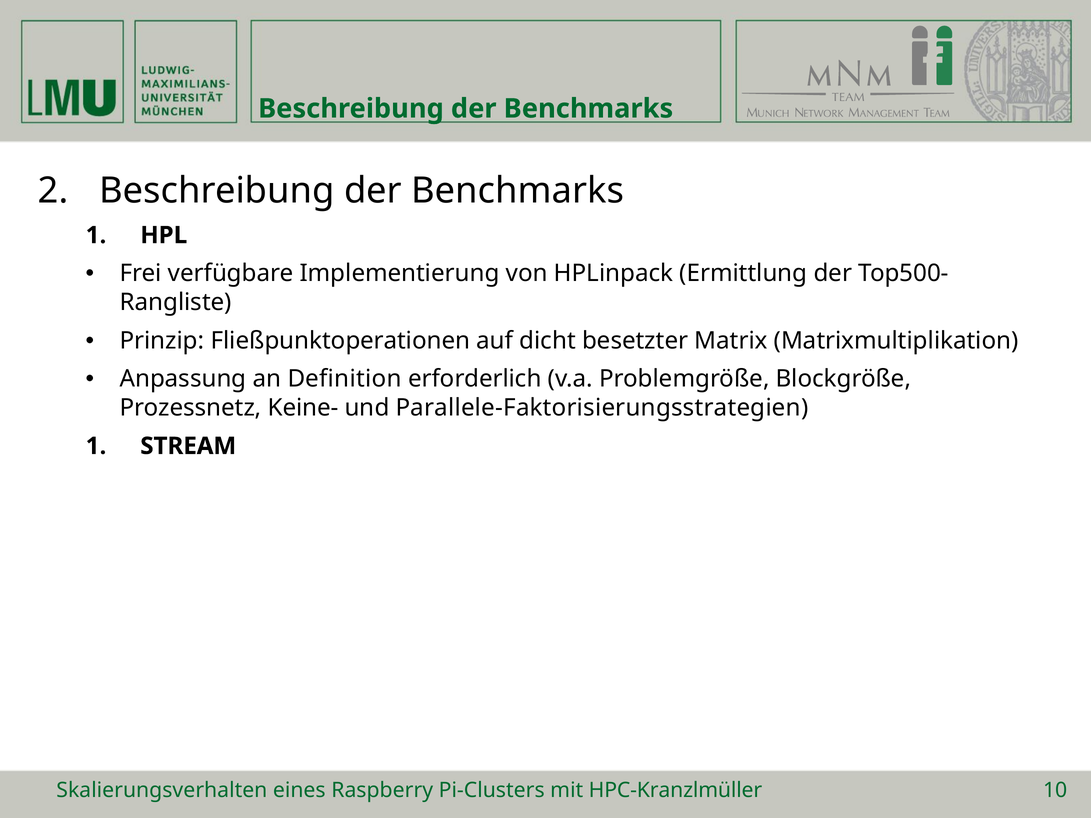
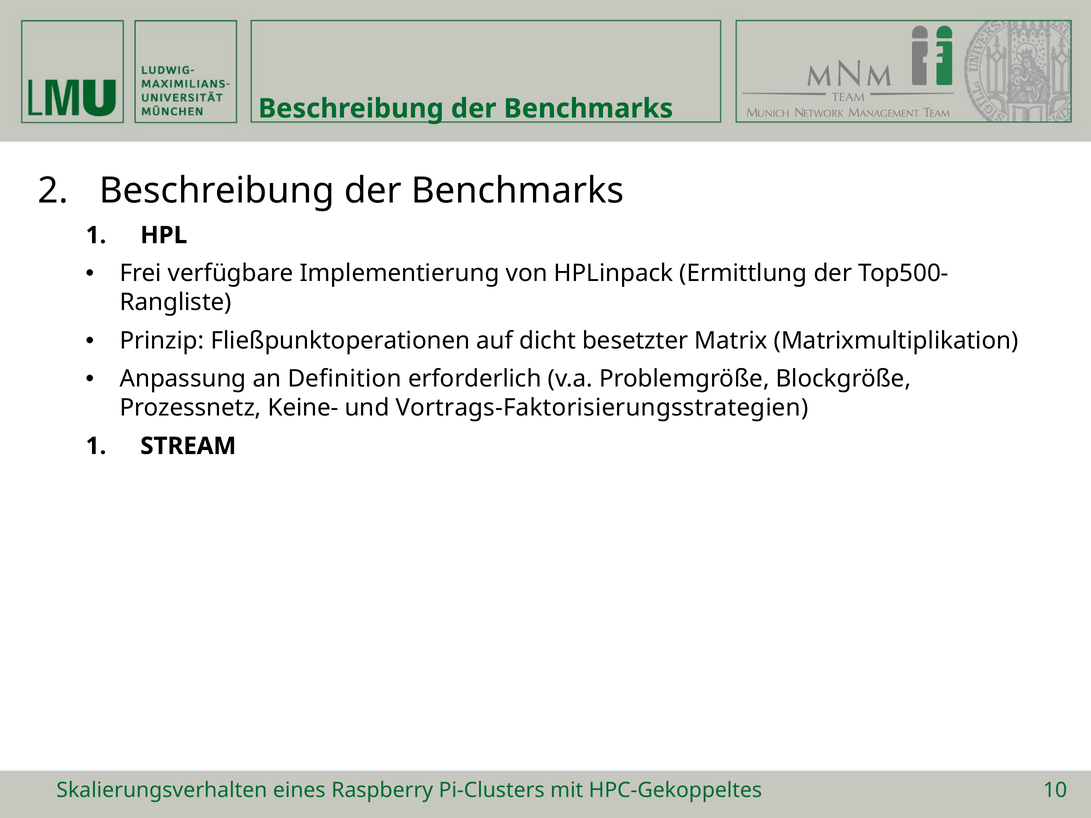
Parallele-Faktorisierungsstrategien: Parallele-Faktorisierungsstrategien -> Vortrags-Faktorisierungsstrategien
HPC-Kranzlmüller: HPC-Kranzlmüller -> HPC-Gekoppeltes
